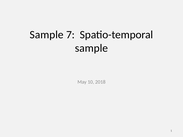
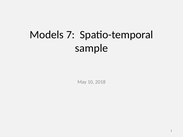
Sample at (47, 35): Sample -> Models
